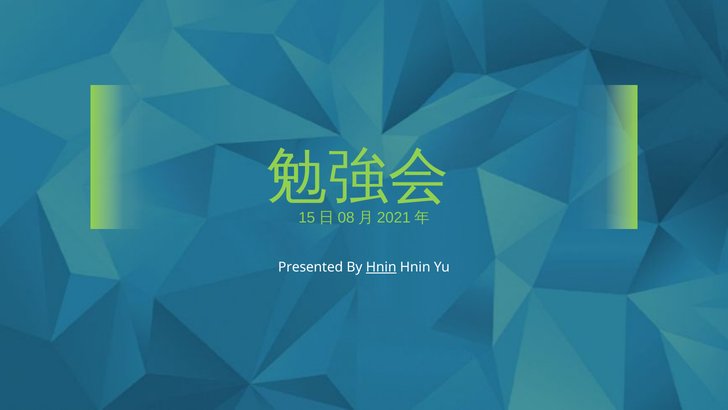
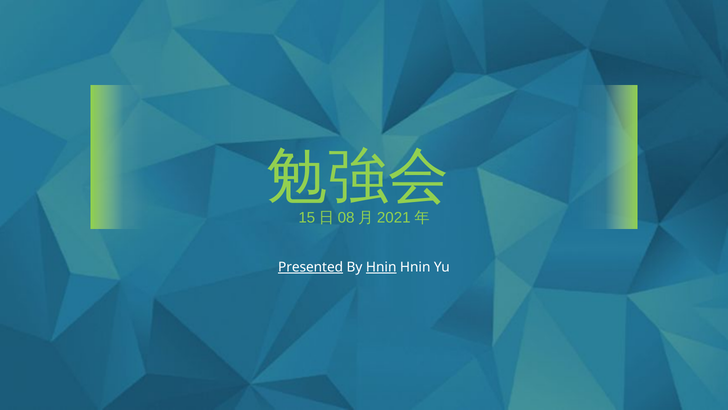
Presented underline: none -> present
